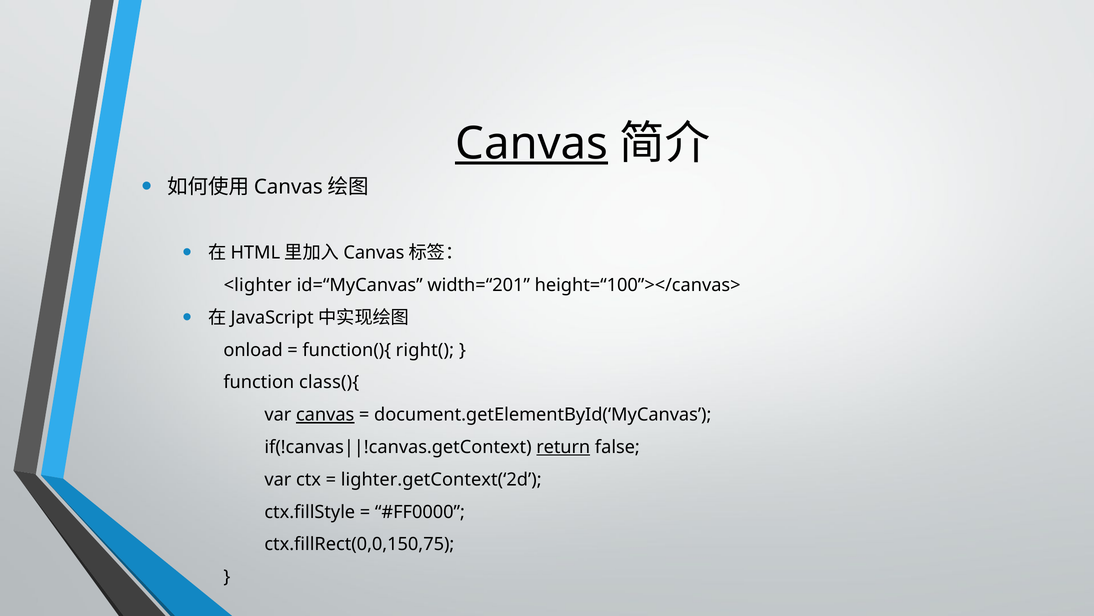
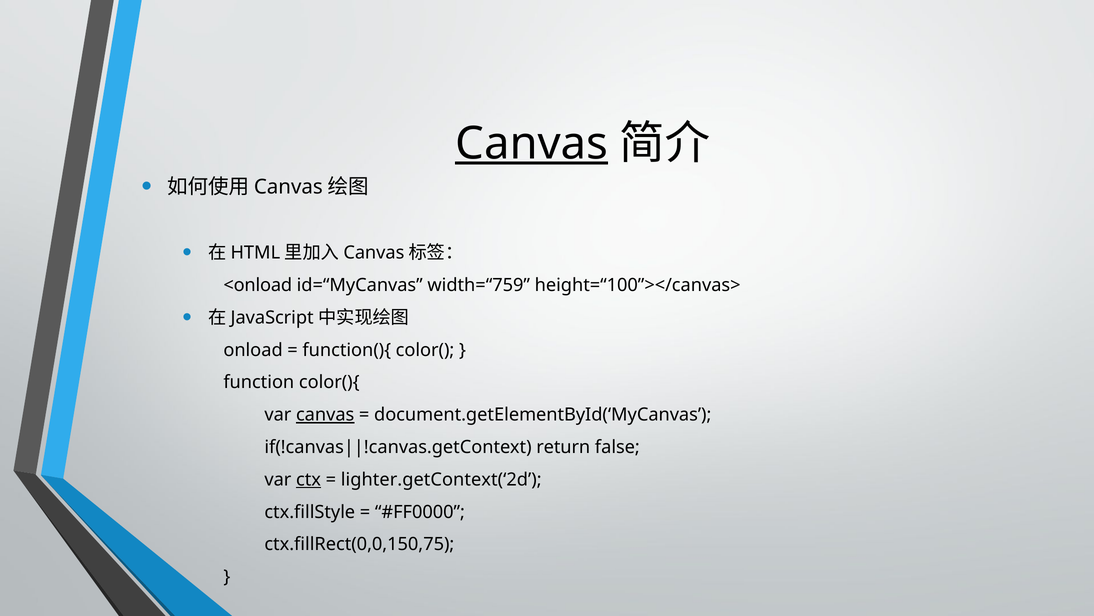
<lighter: <lighter -> <onload
width=“201: width=“201 -> width=“759
right(: right( -> color(
class(){: class(){ -> color(){
return underline: present -> none
ctx underline: none -> present
